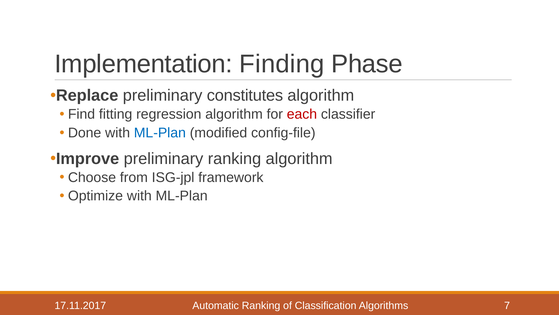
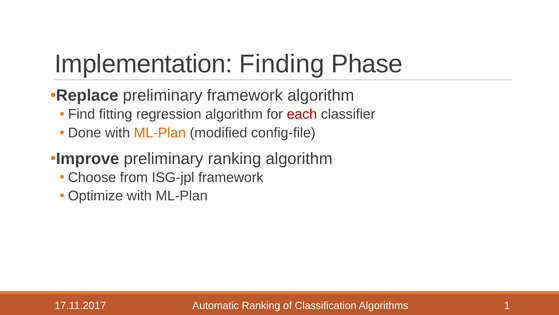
preliminary constitutes: constitutes -> framework
ML-Plan at (160, 133) colour: blue -> orange
7: 7 -> 1
